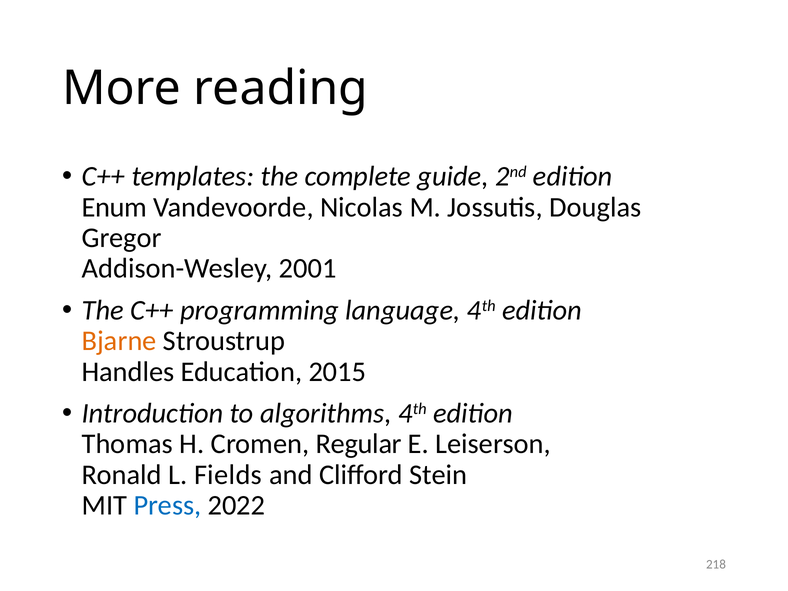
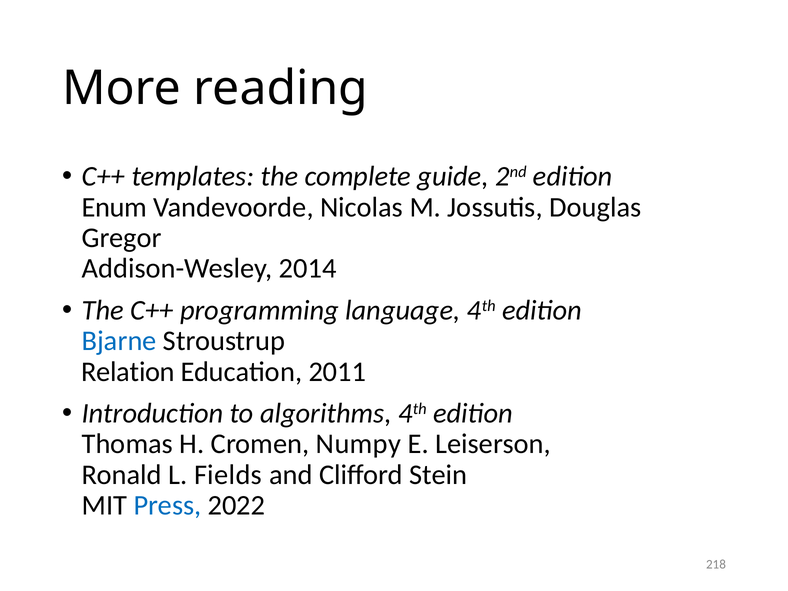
2001: 2001 -> 2014
Bjarne colour: orange -> blue
Handles: Handles -> Relation
2015: 2015 -> 2011
Regular: Regular -> Numpy
